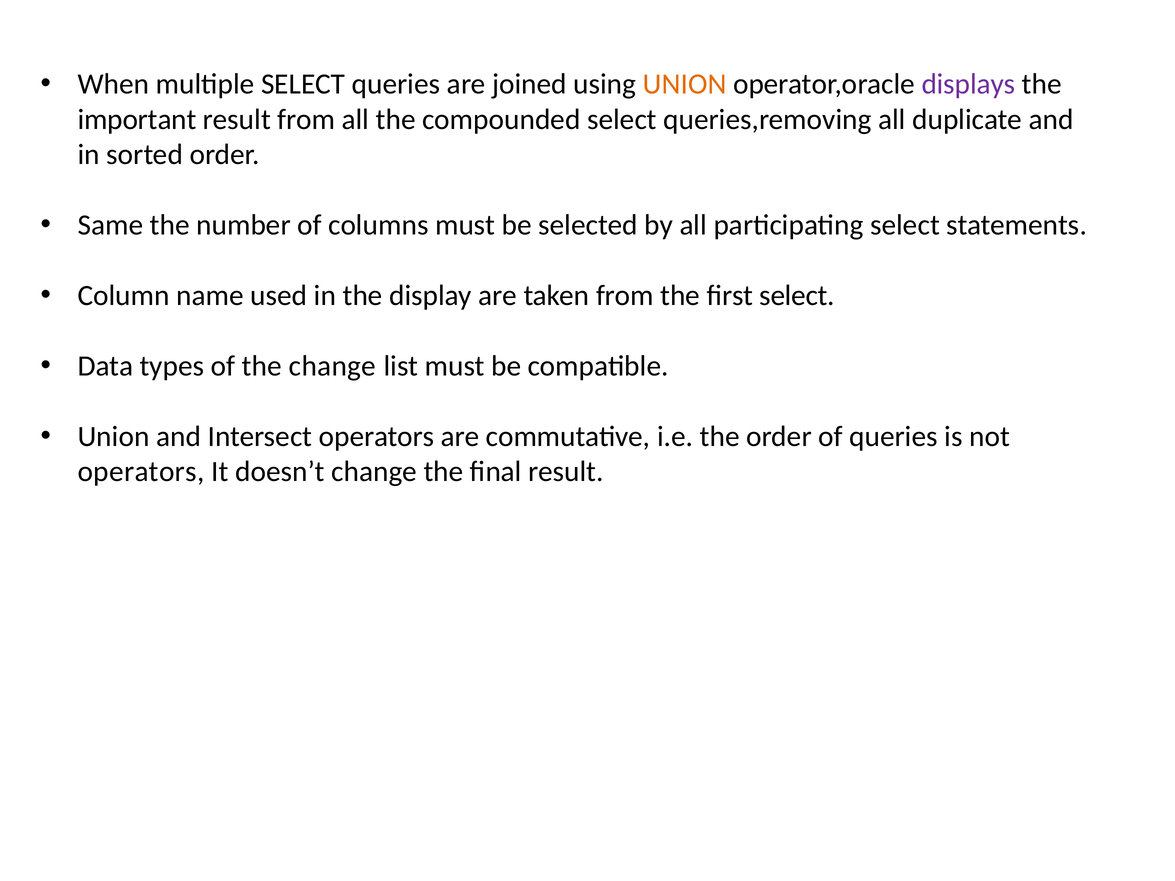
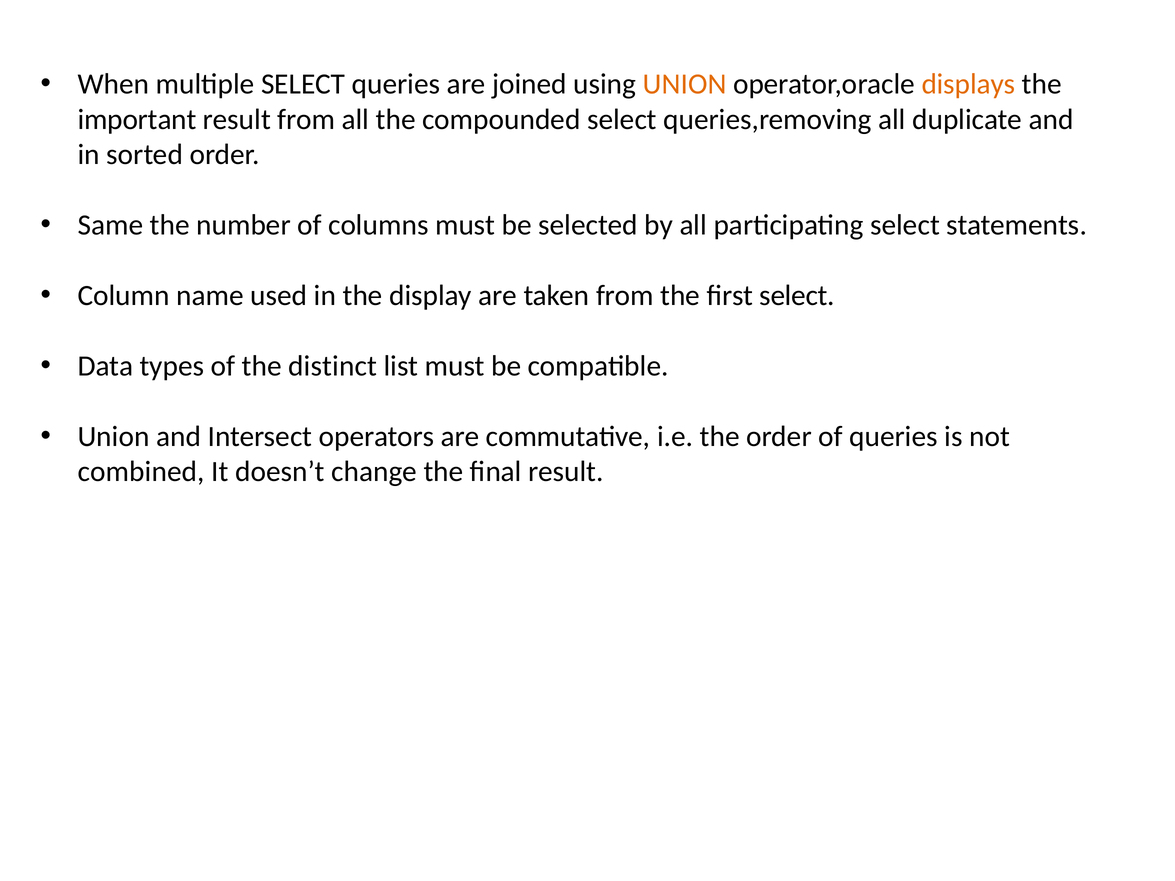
displays colour: purple -> orange
the change: change -> distinct
operators at (141, 472): operators -> combined
